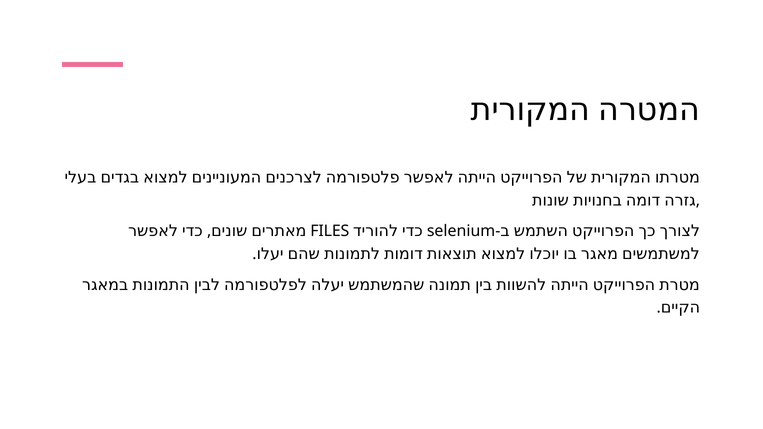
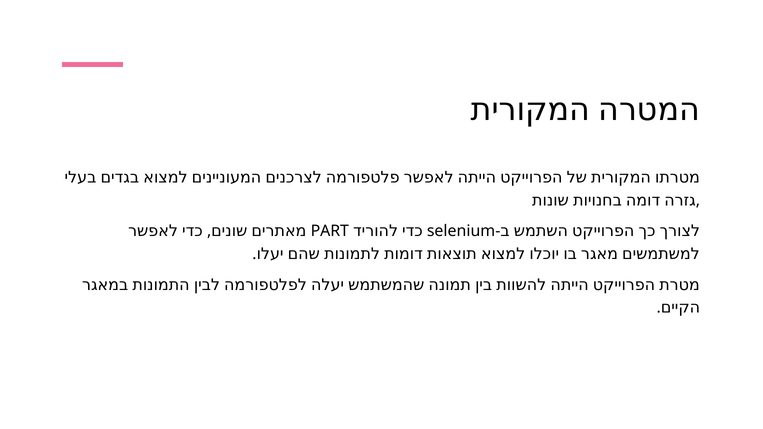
FILES: FILES -> PART
